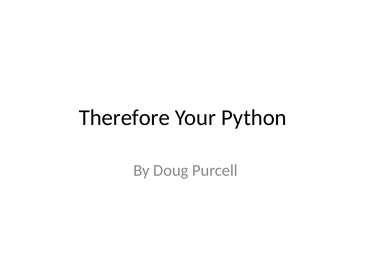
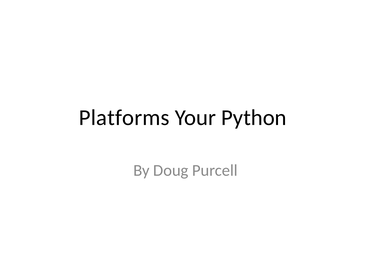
Therefore: Therefore -> Platforms
